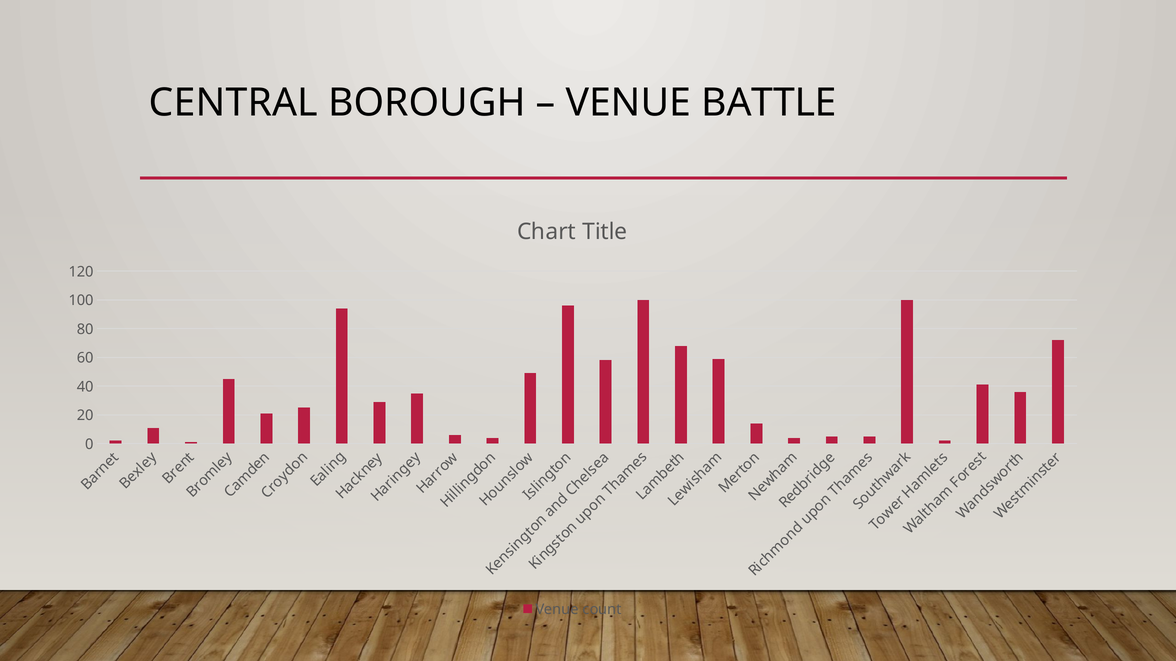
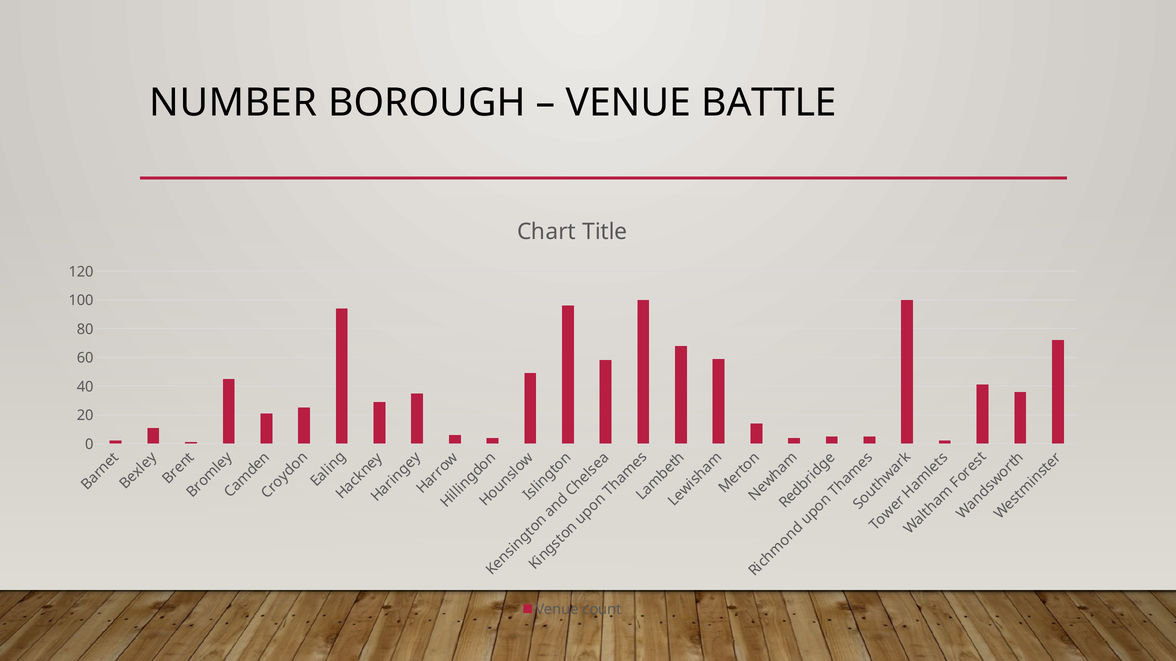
CENTRAL: CENTRAL -> NUMBER
